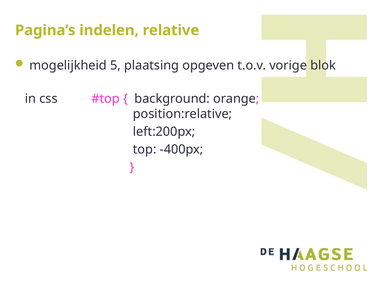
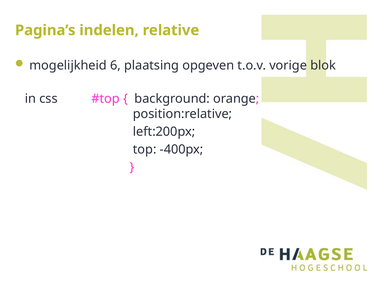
5: 5 -> 6
